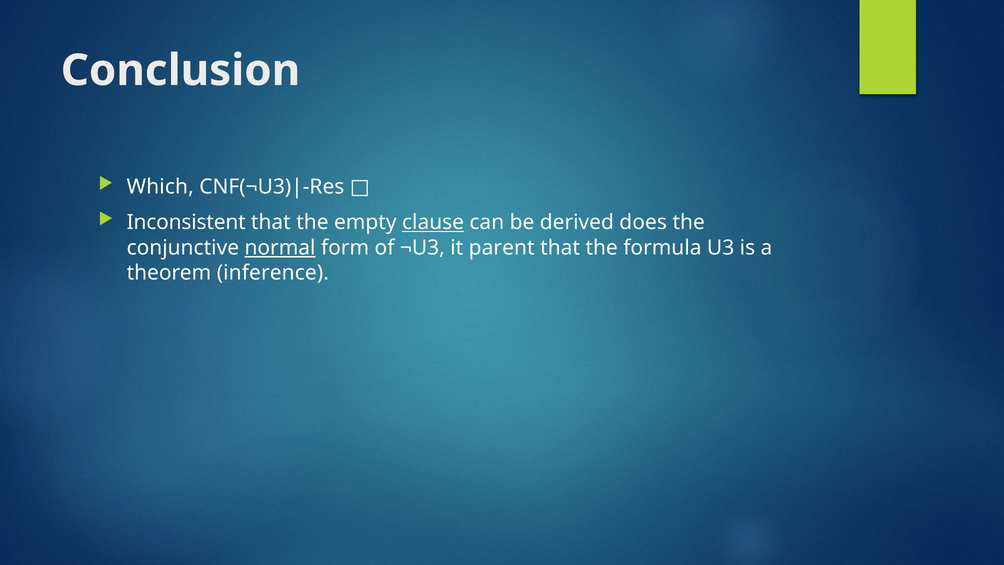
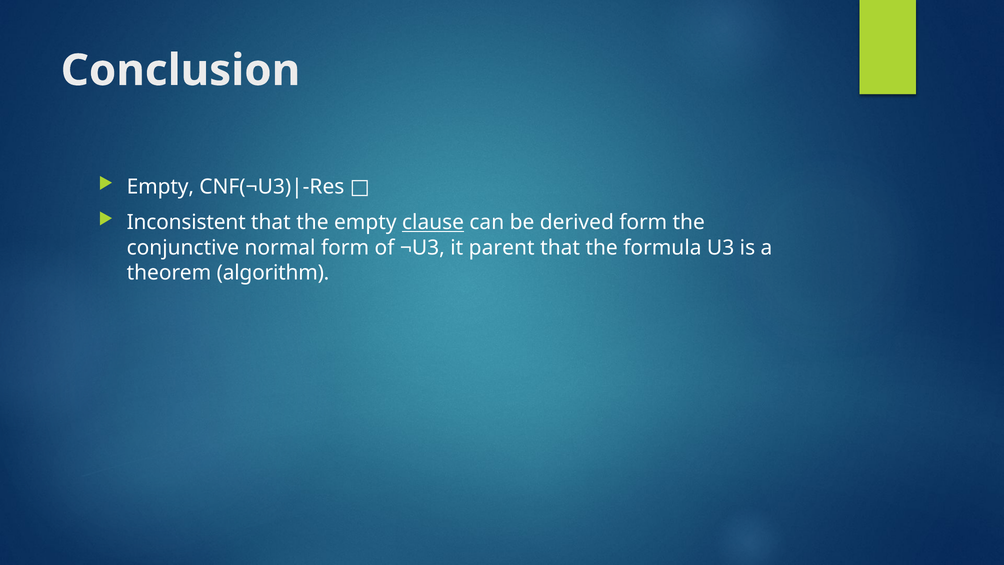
Which at (160, 187): Which -> Empty
derived does: does -> form
normal underline: present -> none
inference: inference -> algorithm
